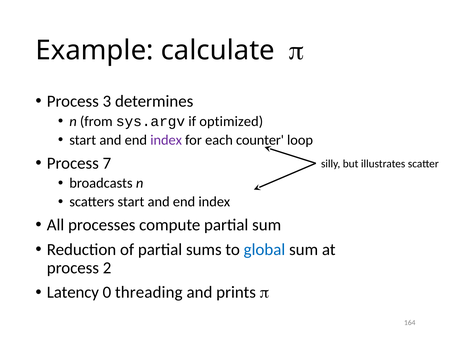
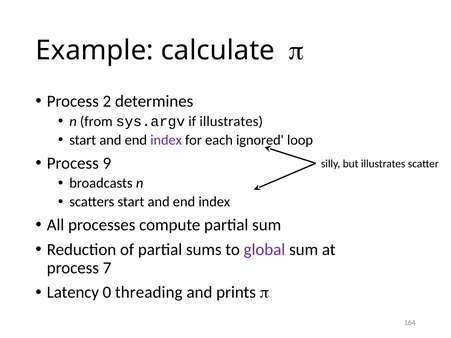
3: 3 -> 2
if optimized: optimized -> illustrates
counter: counter -> ignored
7: 7 -> 9
global colour: blue -> purple
2: 2 -> 7
